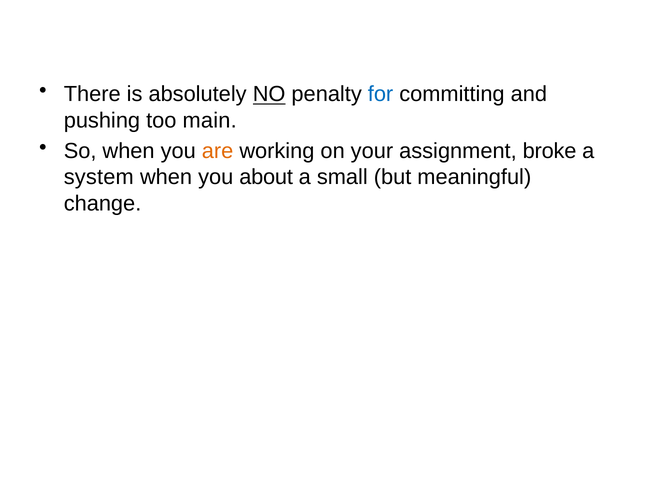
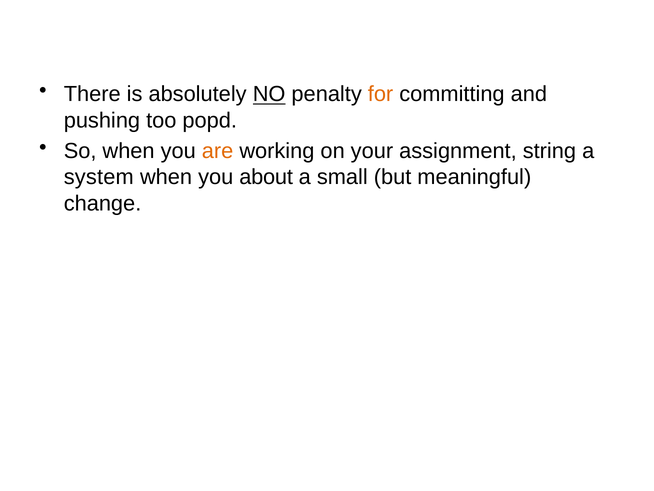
for colour: blue -> orange
main: main -> popd
broke: broke -> string
